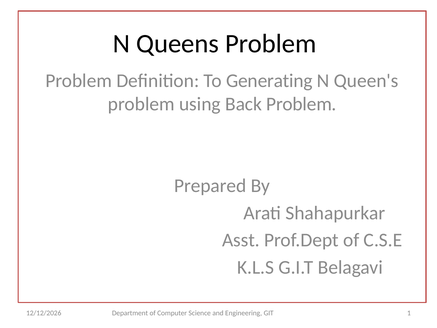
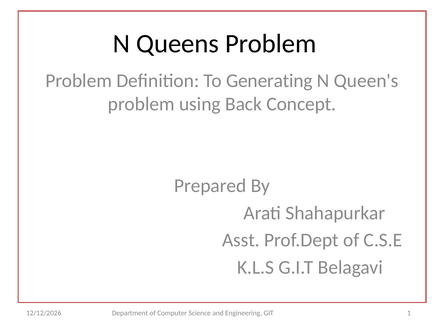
Back Problem: Problem -> Concept
